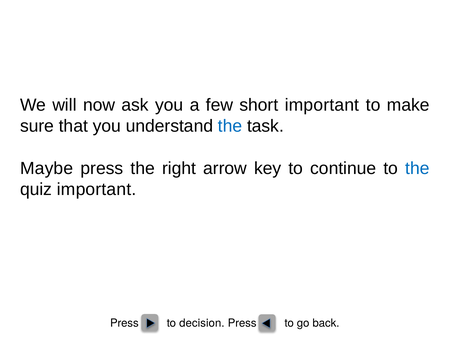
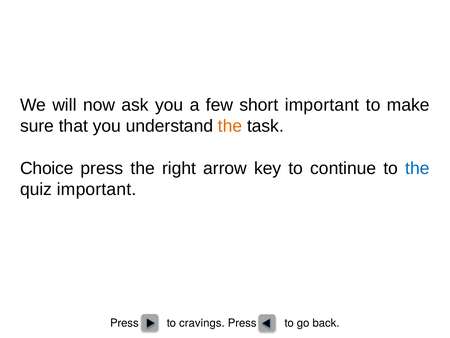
the at (230, 126) colour: blue -> orange
Maybe: Maybe -> Choice
decision: decision -> cravings
